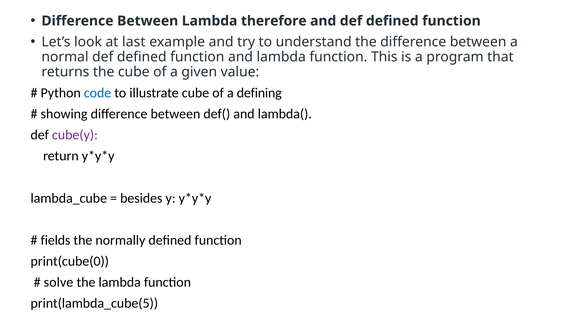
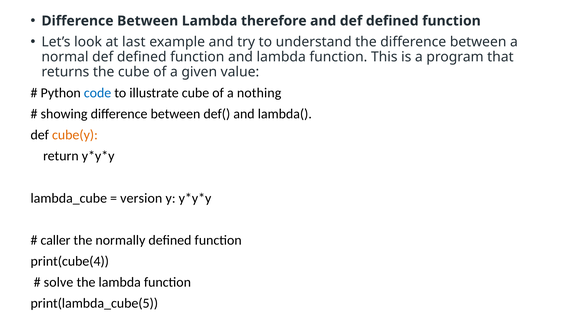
defining: defining -> nothing
cube(y colour: purple -> orange
besides: besides -> version
fields: fields -> caller
print(cube(0: print(cube(0 -> print(cube(4
